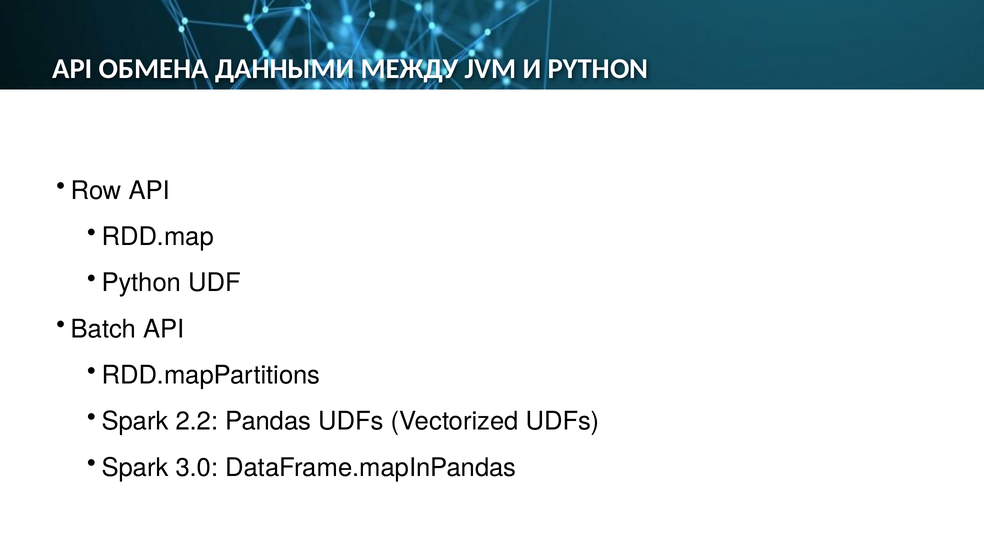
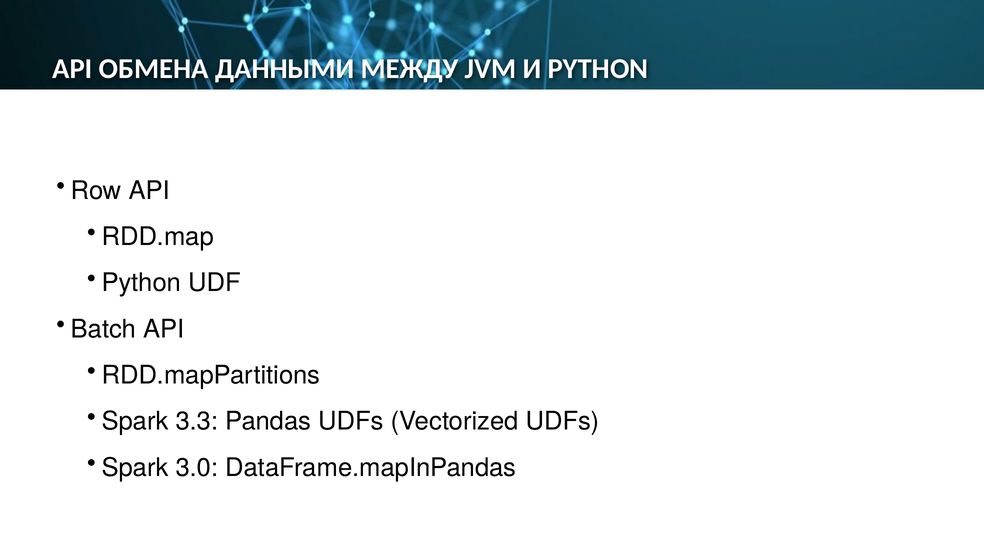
2.2: 2.2 -> 3.3
